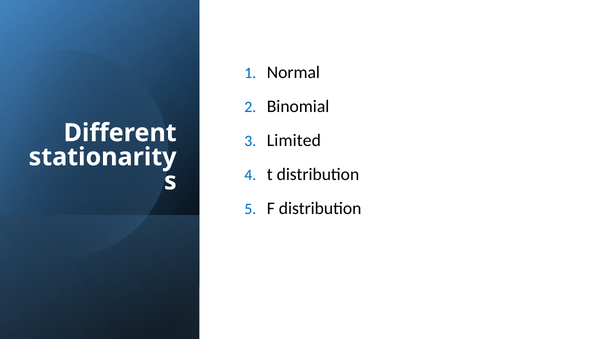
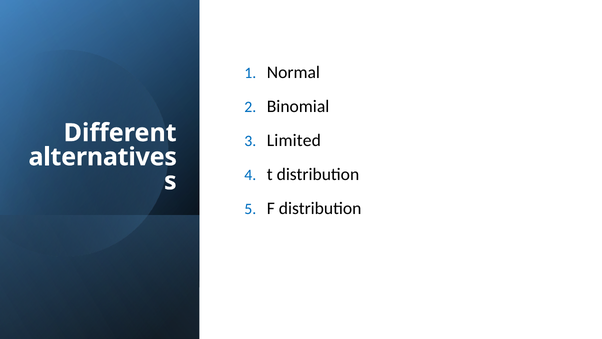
stationarity: stationarity -> alternatives
